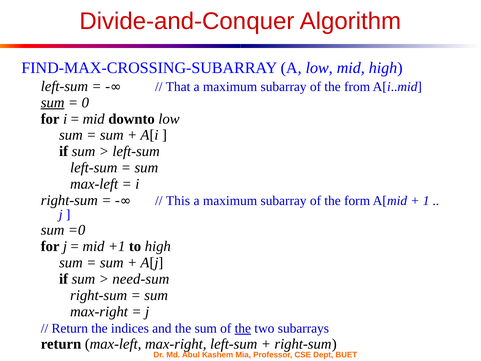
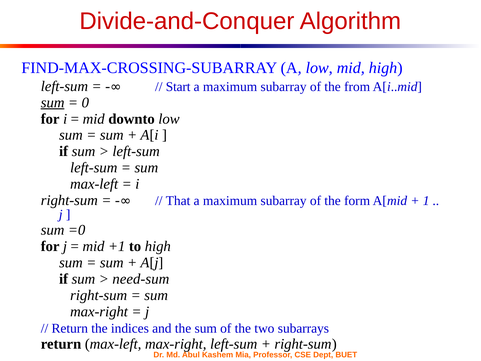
That: That -> Start
This: This -> That
the at (243, 328) underline: present -> none
